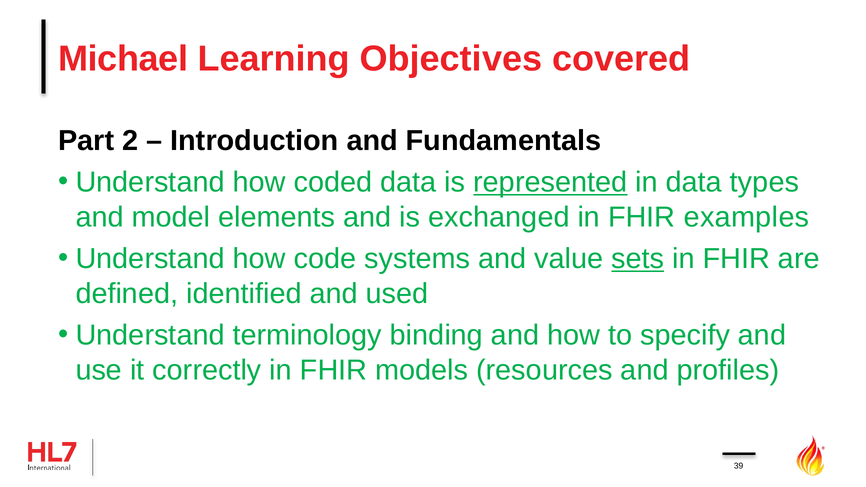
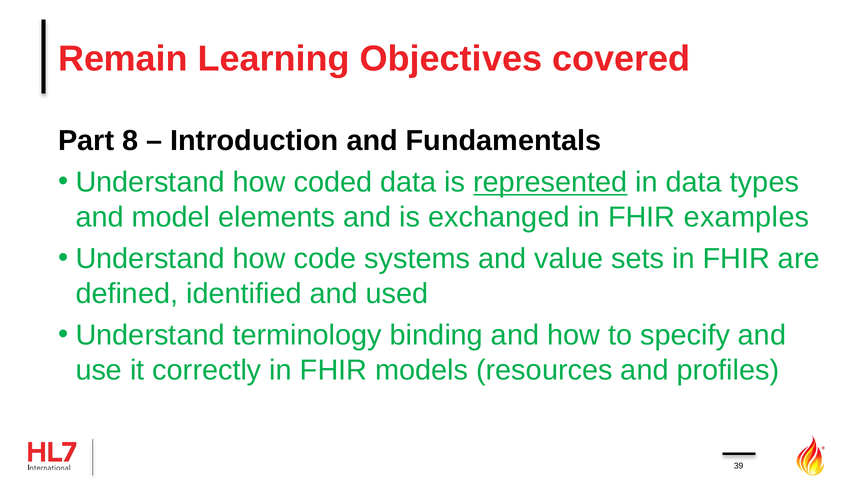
Michael: Michael -> Remain
2: 2 -> 8
sets underline: present -> none
